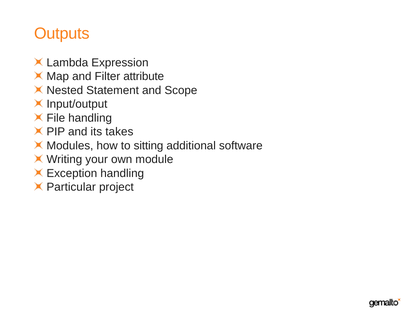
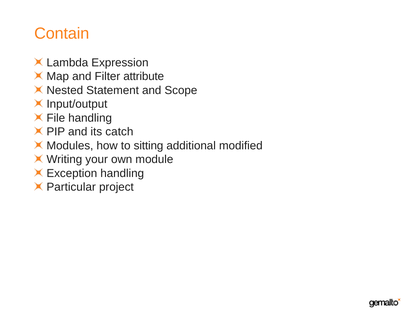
Outputs: Outputs -> Contain
takes: takes -> catch
software: software -> modified
